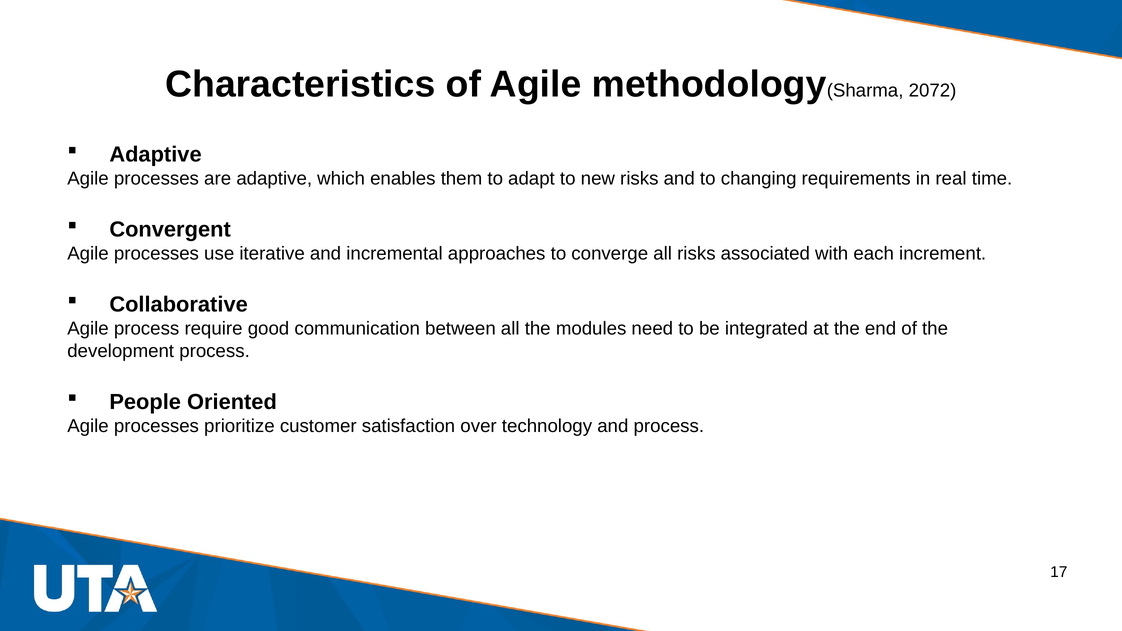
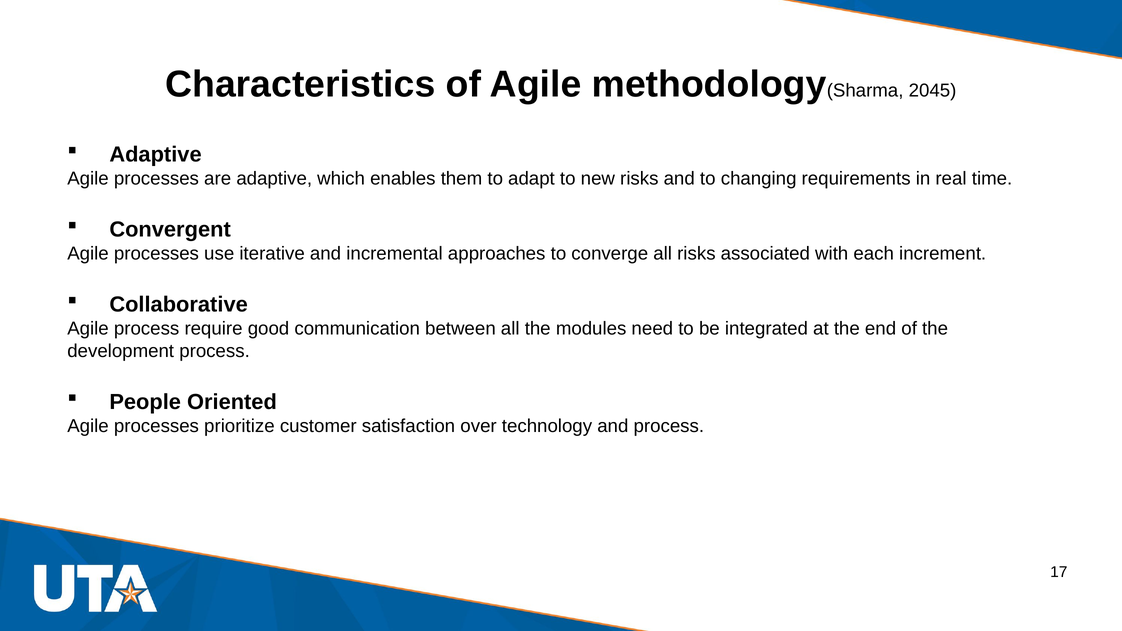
2072: 2072 -> 2045
